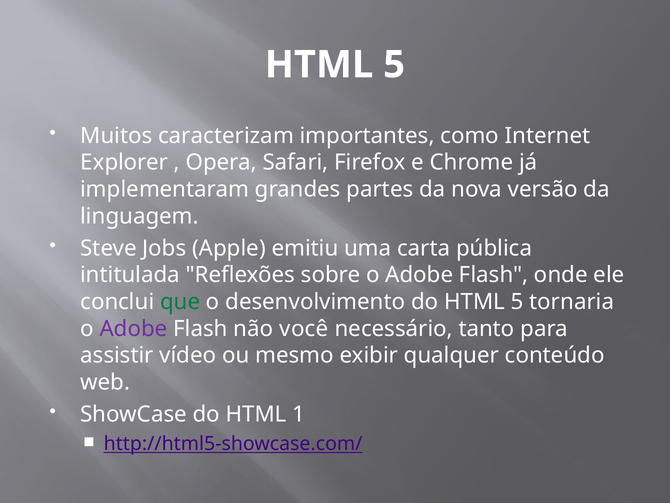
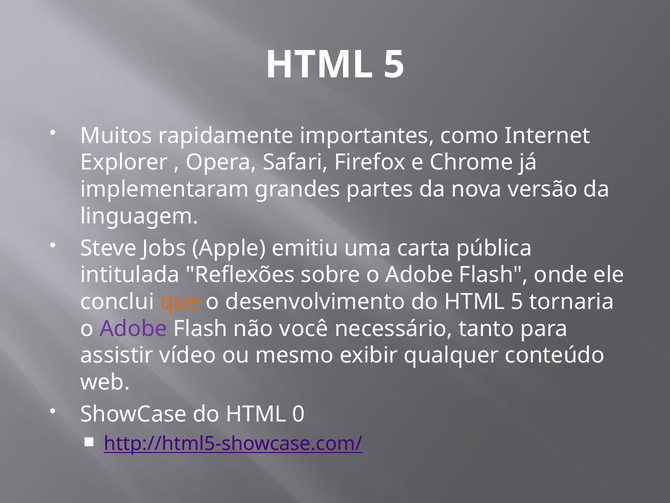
caracterizam: caracterizam -> rapidamente
que colour: green -> orange
1: 1 -> 0
